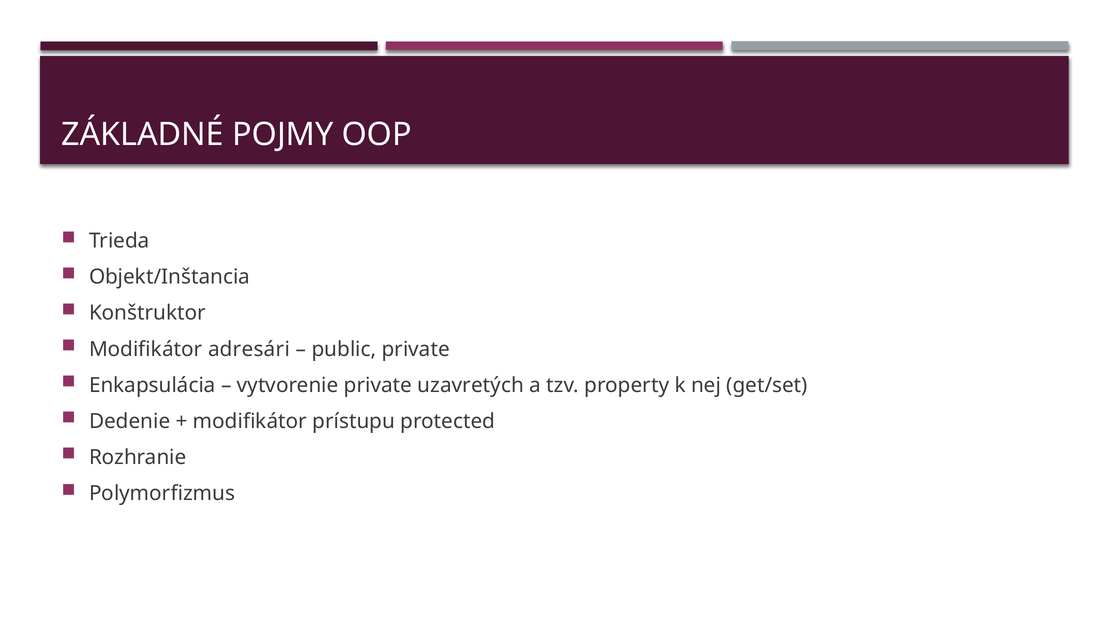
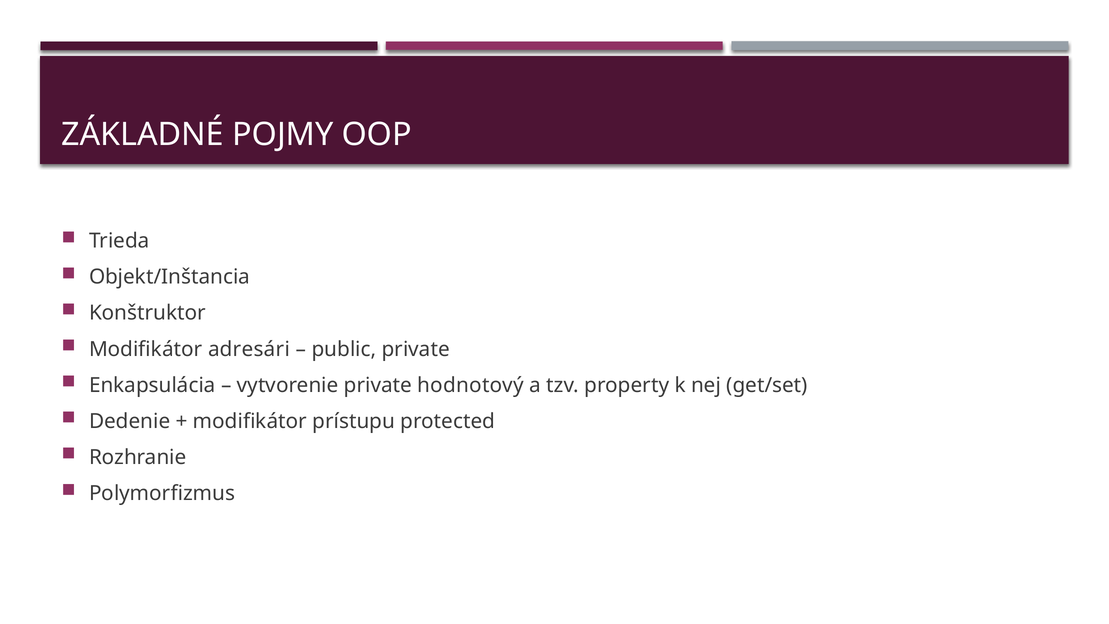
uzavretých: uzavretých -> hodnotový
